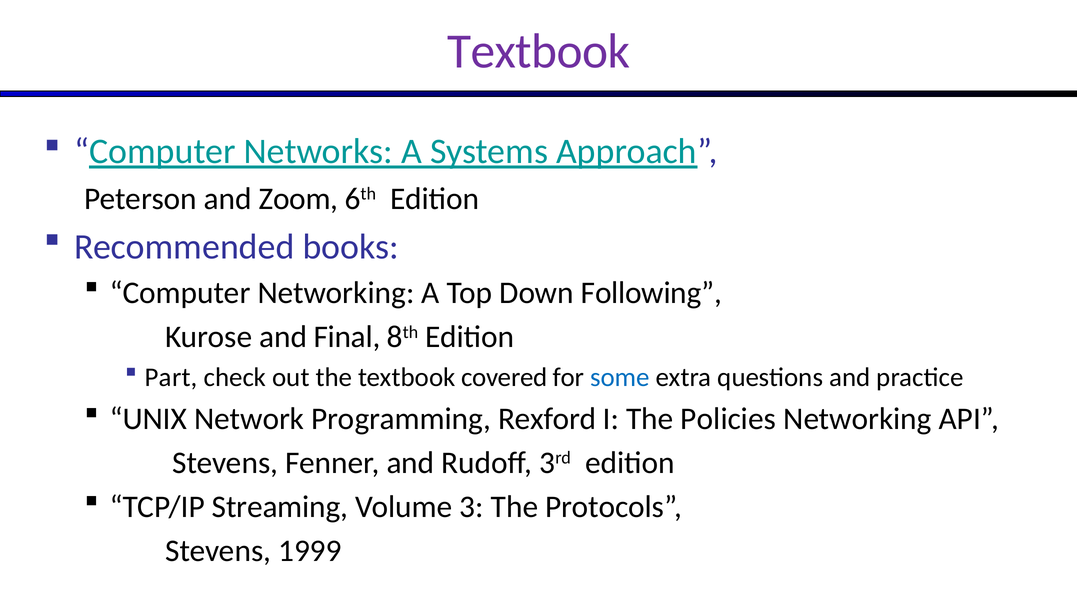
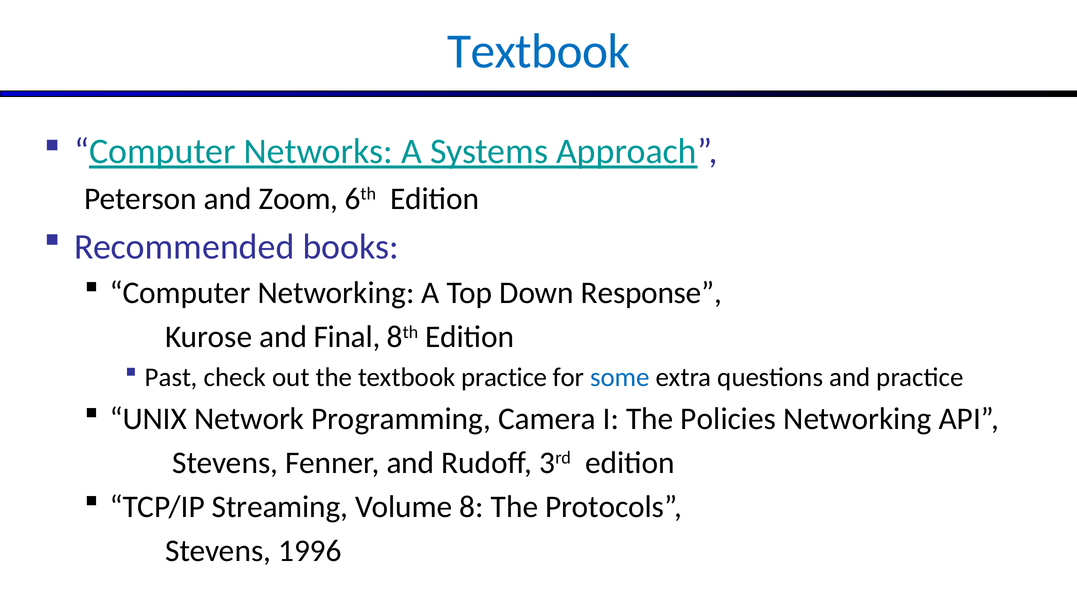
Textbook at (539, 52) colour: purple -> blue
Following: Following -> Response
Part: Part -> Past
textbook covered: covered -> practice
Rexford: Rexford -> Camera
3: 3 -> 8
1999: 1999 -> 1996
